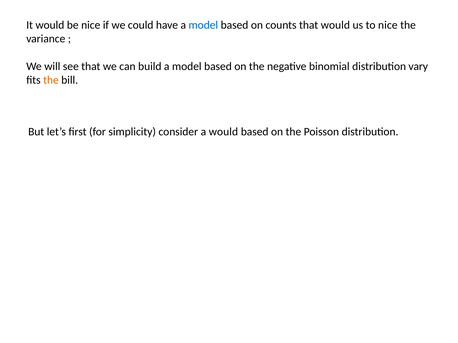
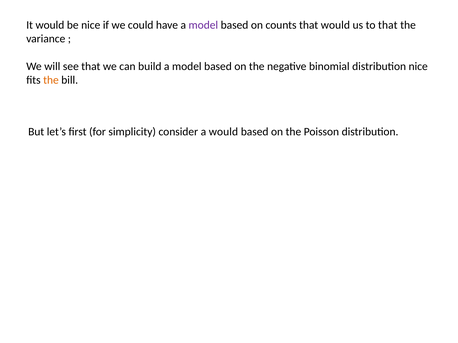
model at (203, 25) colour: blue -> purple
to nice: nice -> that
distribution vary: vary -> nice
